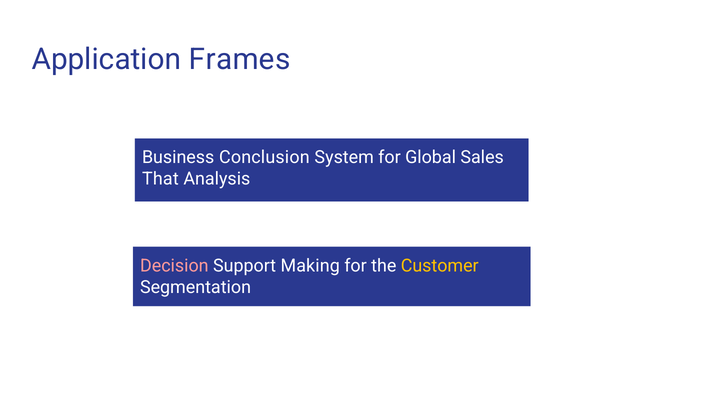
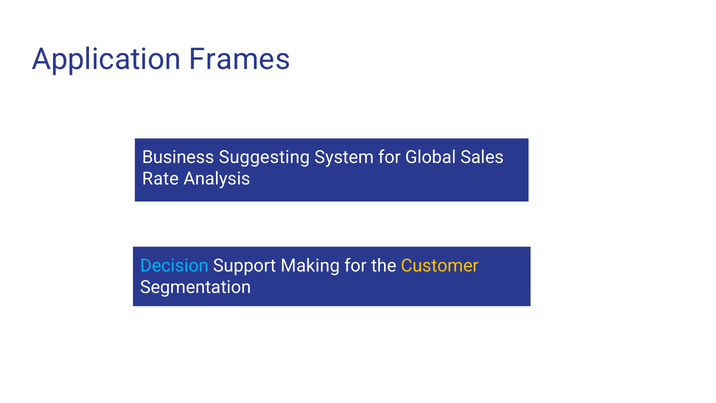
Conclusion: Conclusion -> Suggesting
That: That -> Rate
Decision colour: pink -> light blue
